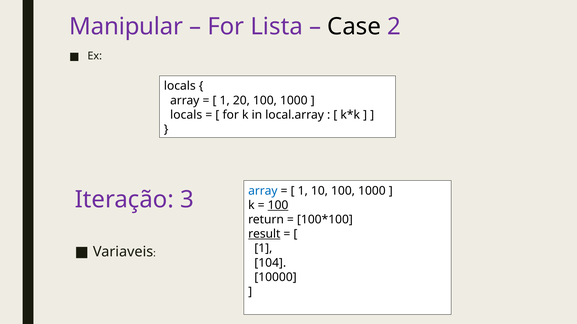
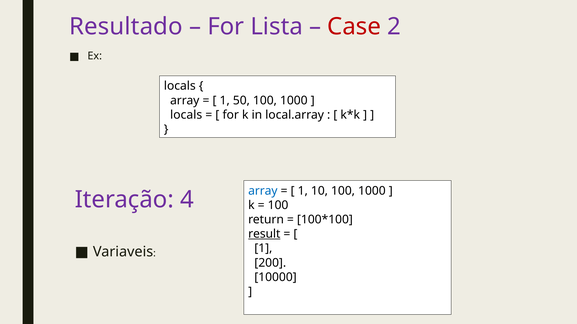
Manipular: Manipular -> Resultado
Case colour: black -> red
20: 20 -> 50
3: 3 -> 4
100 at (278, 206) underline: present -> none
104: 104 -> 200
